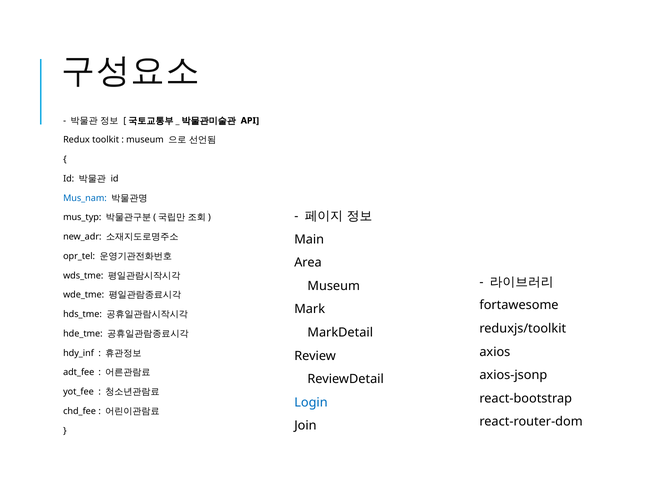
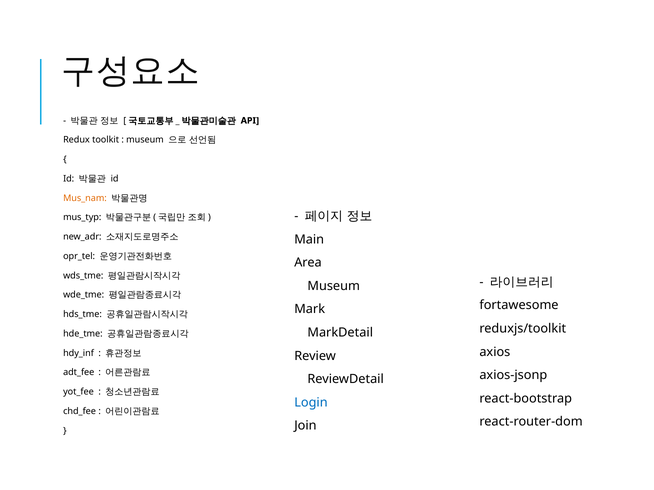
Mus_nam colour: blue -> orange
